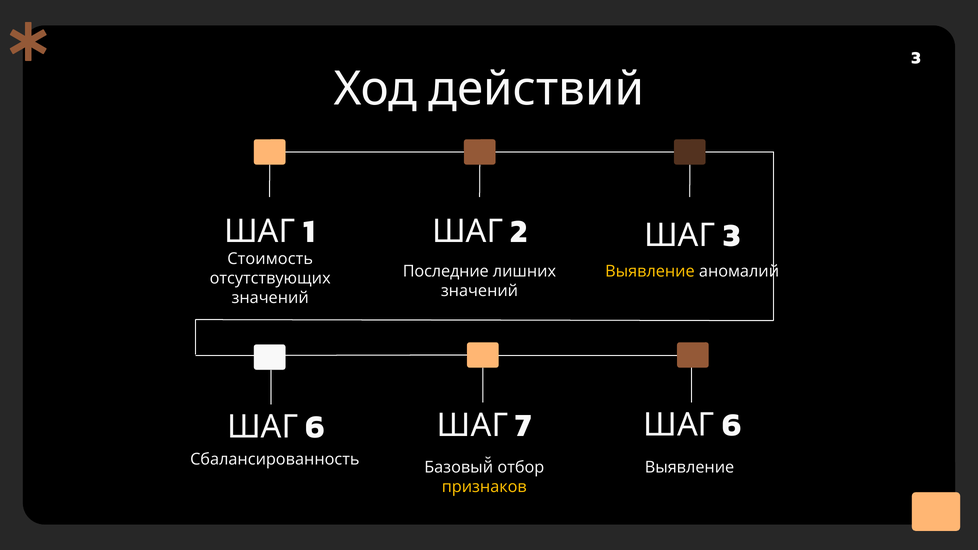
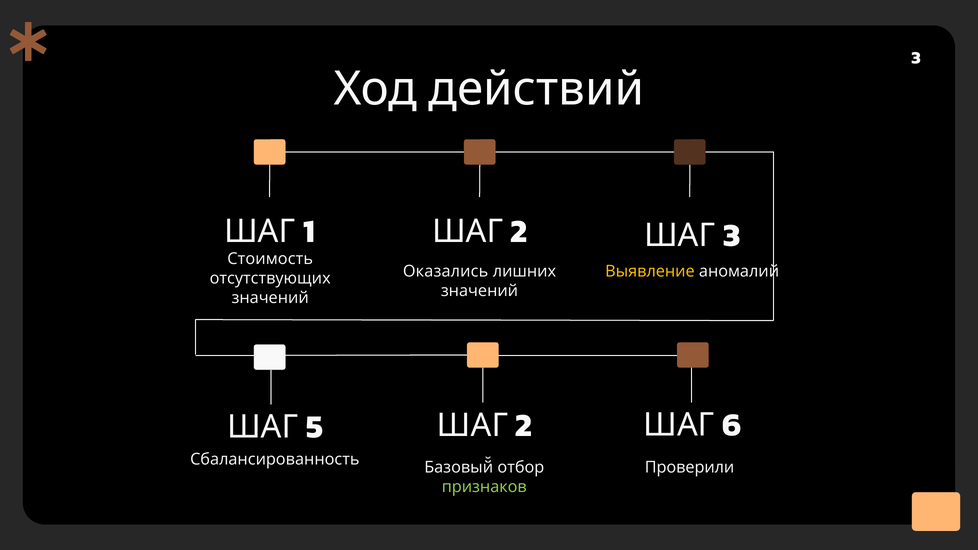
Последние: Последние -> Оказались
7 at (523, 426): 7 -> 2
6 at (315, 427): 6 -> 5
Выявление at (690, 467): Выявление -> Проверили
признаков colour: yellow -> light green
